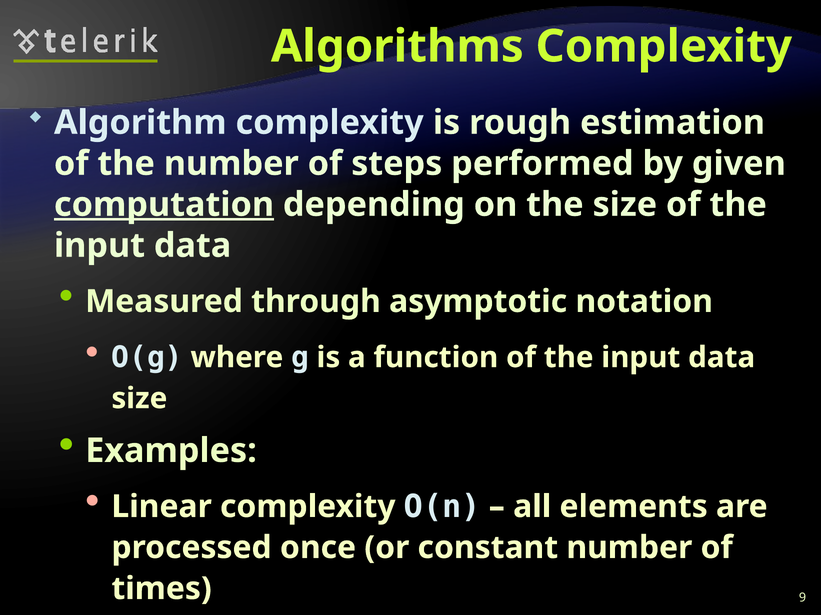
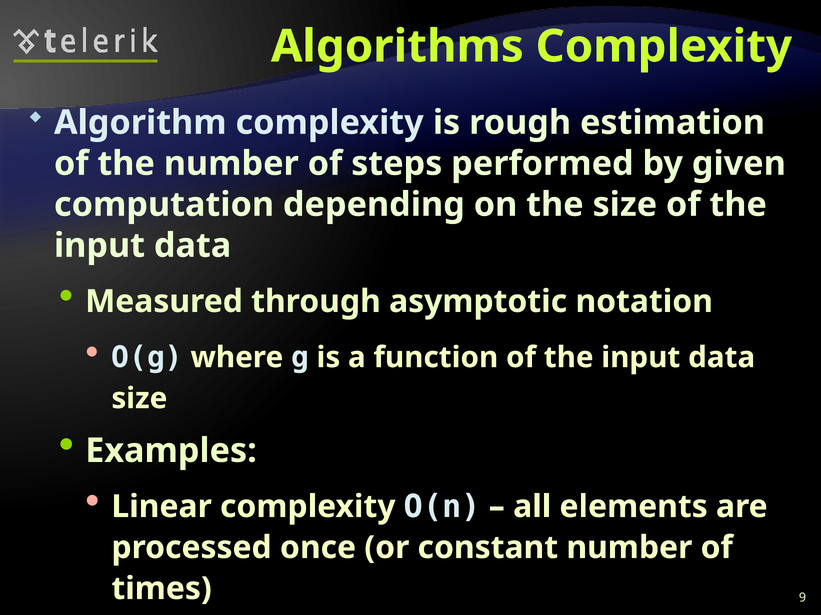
computation underline: present -> none
